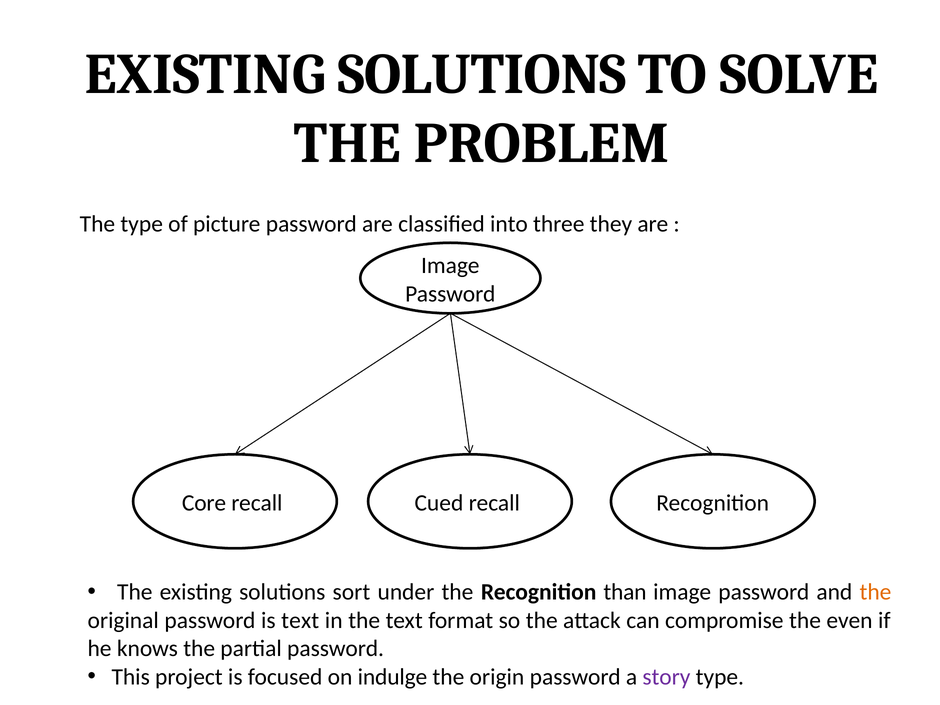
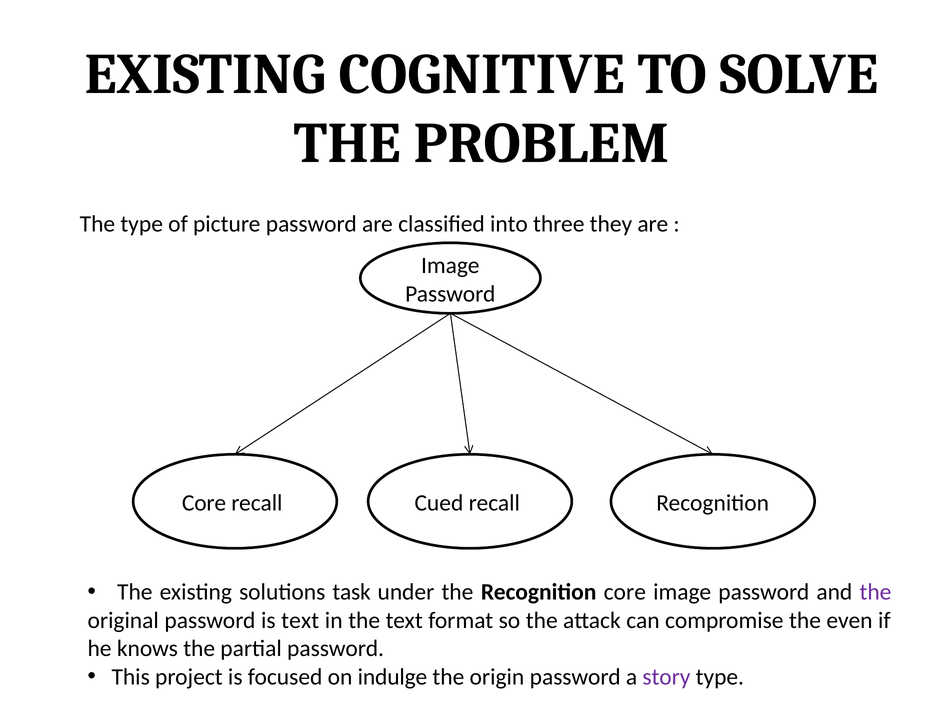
SOLUTIONS at (482, 74): SOLUTIONS -> COGNITIVE
sort: sort -> task
Recognition than: than -> core
the at (875, 592) colour: orange -> purple
